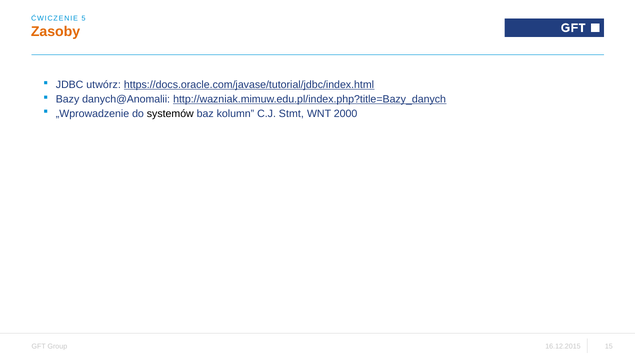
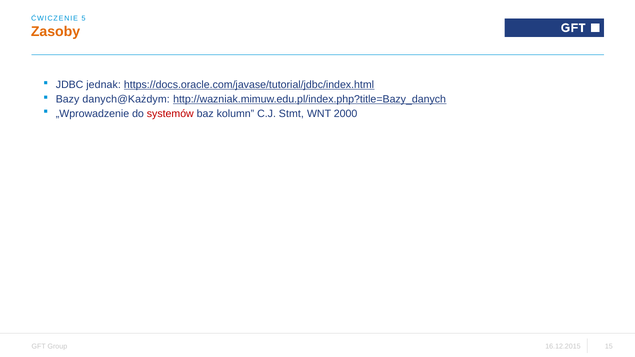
utwórz: utwórz -> jednak
danych@Anomalii: danych@Anomalii -> danych@Każdym
systemów colour: black -> red
